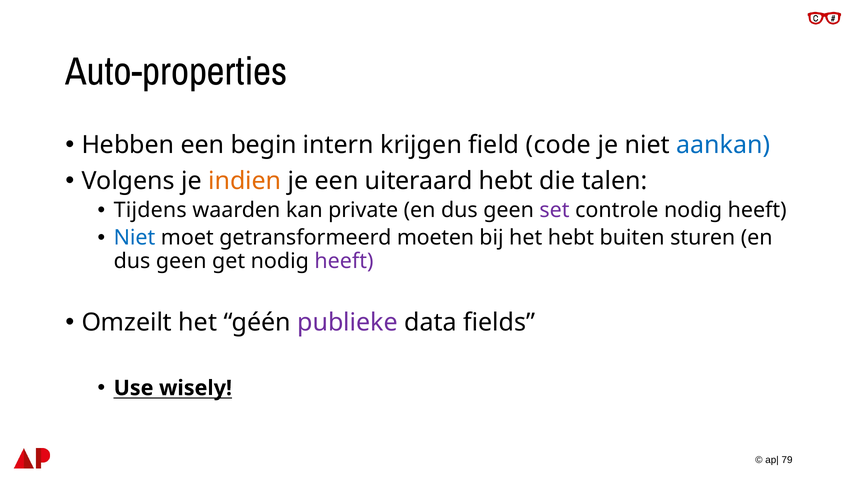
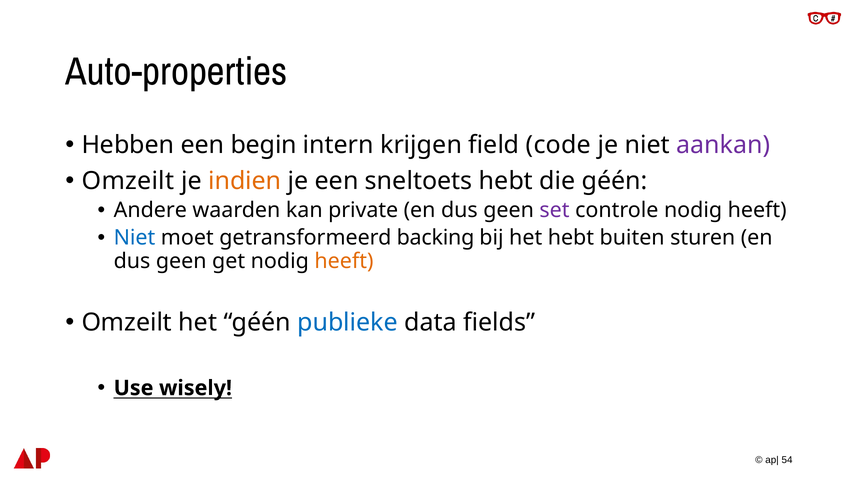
aankan colour: blue -> purple
Volgens at (128, 181): Volgens -> Omzeilt
uiteraard: uiteraard -> sneltoets
die talen: talen -> géén
Tijdens: Tijdens -> Andere
moeten: moeten -> backing
heeft at (344, 261) colour: purple -> orange
publieke colour: purple -> blue
79: 79 -> 54
